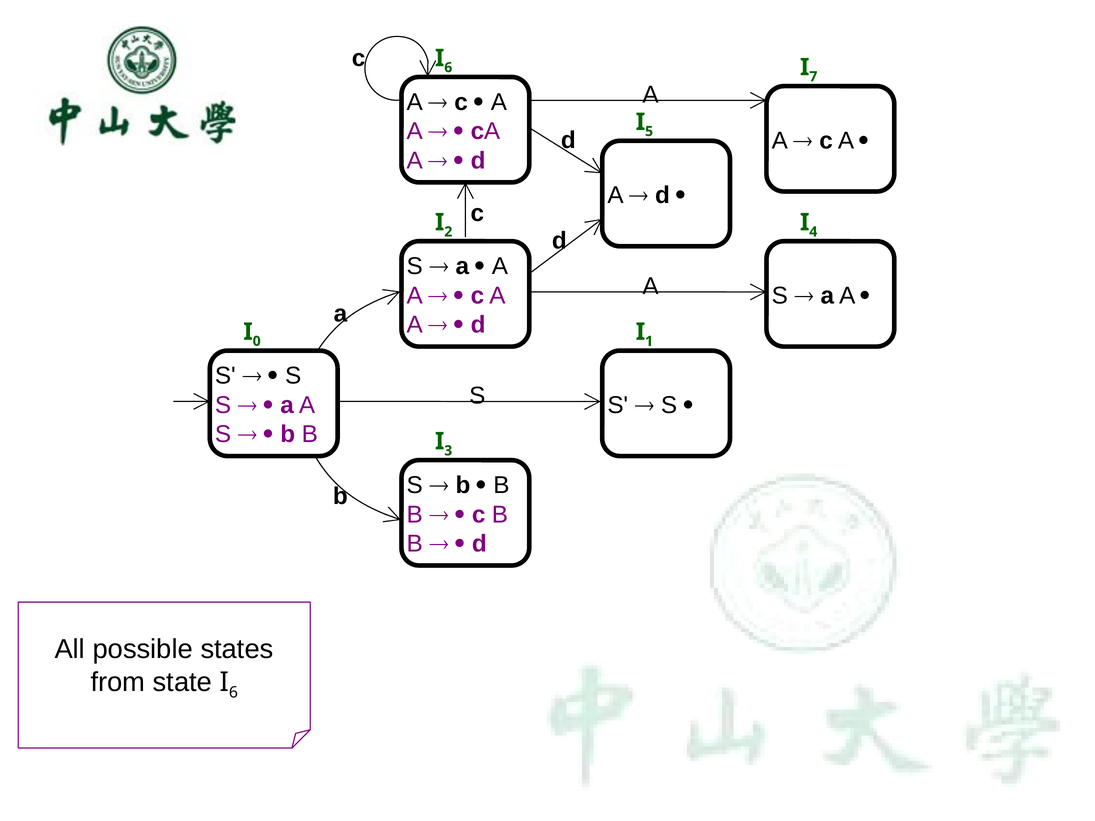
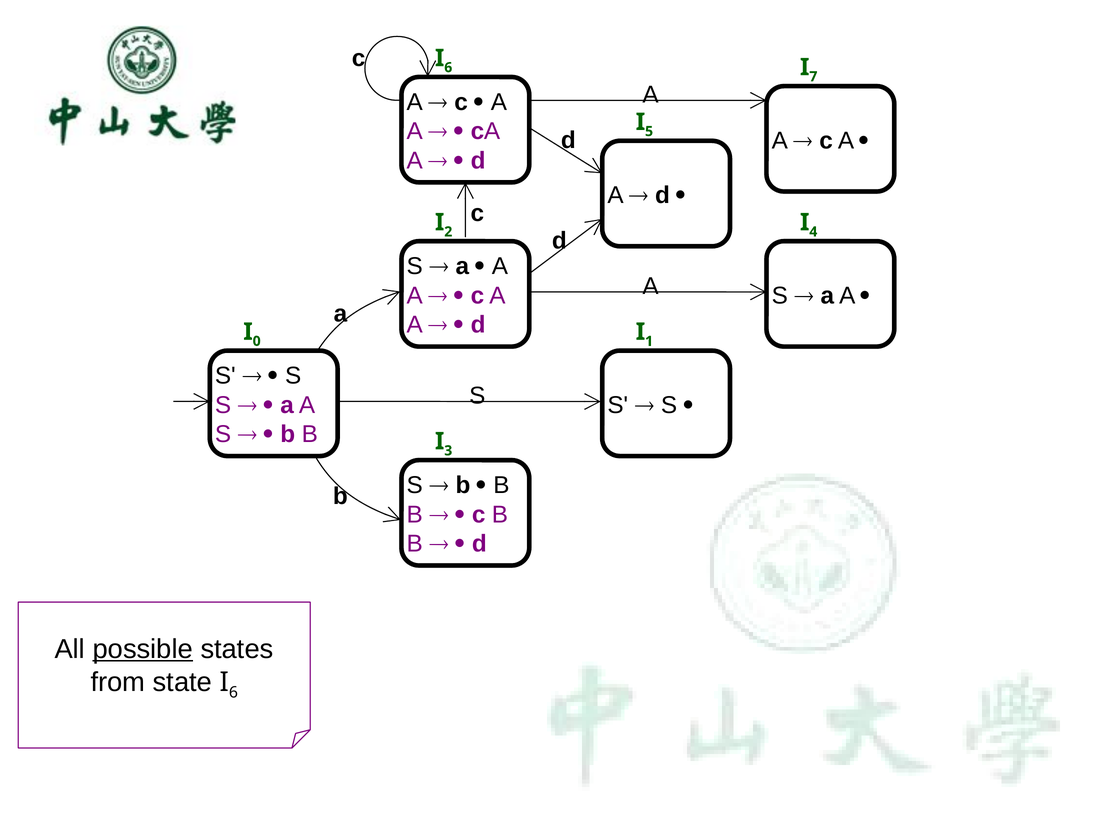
possible underline: none -> present
